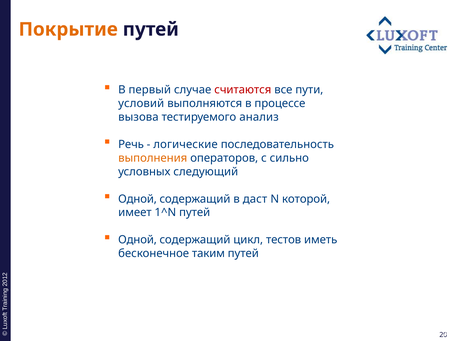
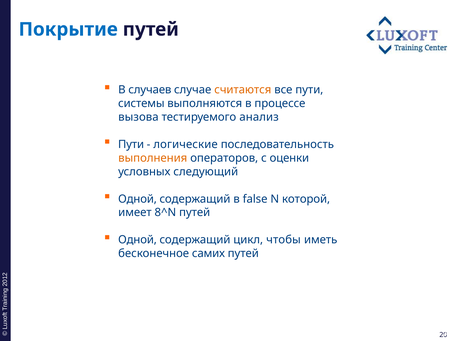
Покрытие colour: orange -> blue
первый: первый -> случаев
считаются colour: red -> orange
условий: условий -> системы
Речь at (131, 144): Речь -> Пути
сильно: сильно -> оценки
даст: даст -> false
1^N: 1^N -> 8^N
тестов: тестов -> чтобы
таким: таким -> самих
